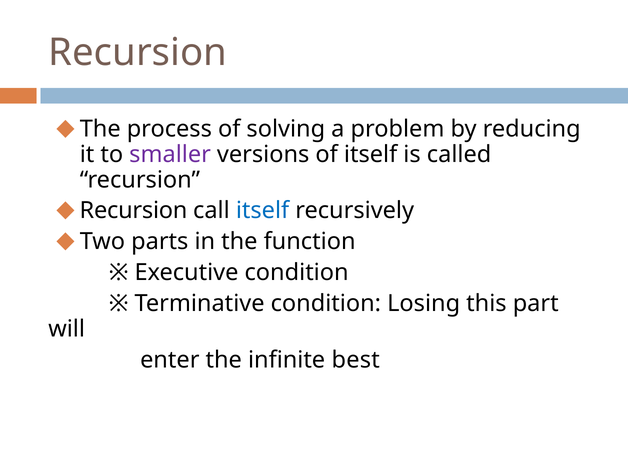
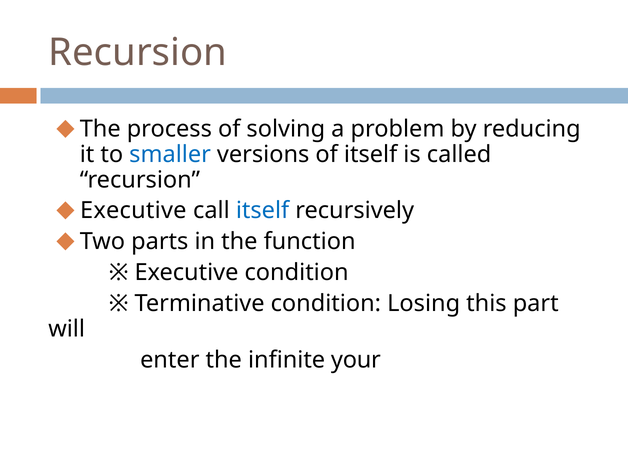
smaller colour: purple -> blue
Recursion at (134, 211): Recursion -> Executive
best: best -> your
